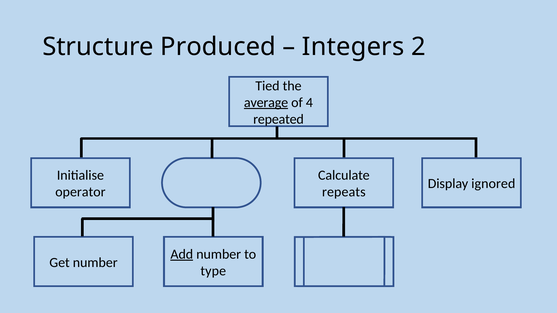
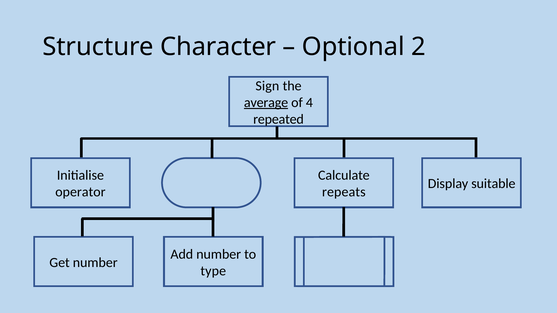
Produced: Produced -> Character
Integers: Integers -> Optional
Tied: Tied -> Sign
ignored: ignored -> suitable
Add underline: present -> none
